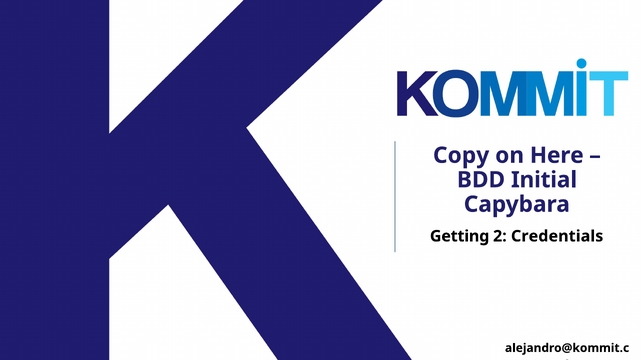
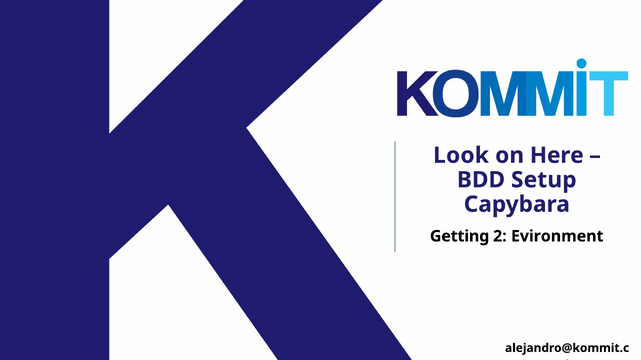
Copy: Copy -> Look
Initial: Initial -> Setup
Credentials: Credentials -> Evironment
